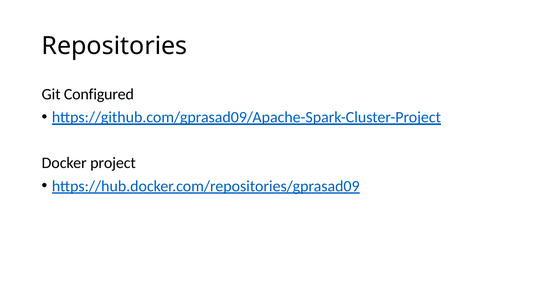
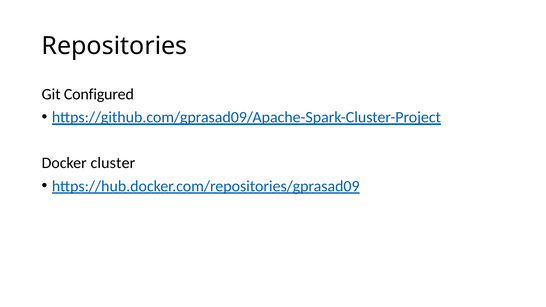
project: project -> cluster
